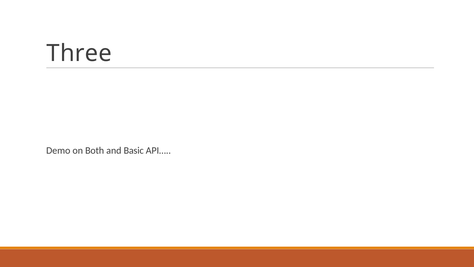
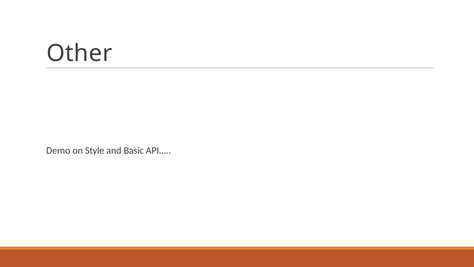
Three: Three -> Other
Both: Both -> Style
